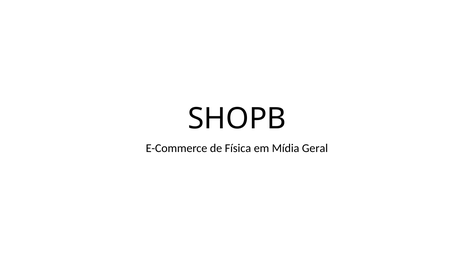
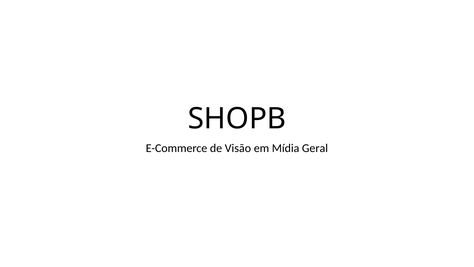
Física: Física -> Visão
